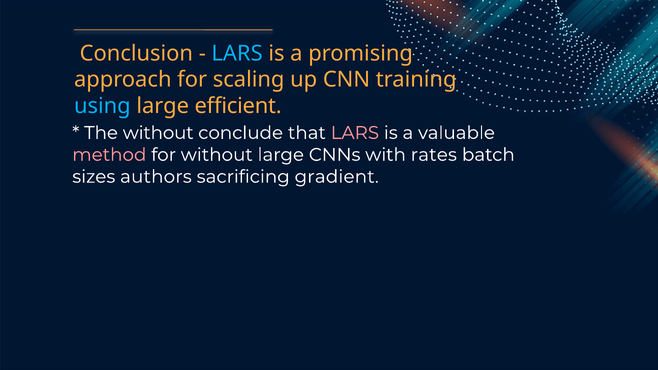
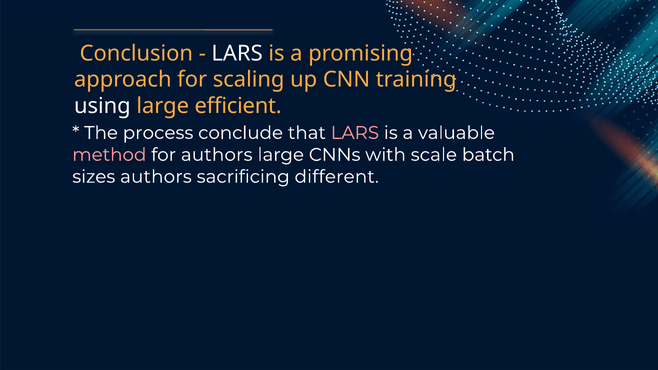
LARS at (237, 53) colour: light blue -> white
using colour: light blue -> white
The without: without -> process
for without: without -> authors
rates: rates -> scale
gradient: gradient -> different
